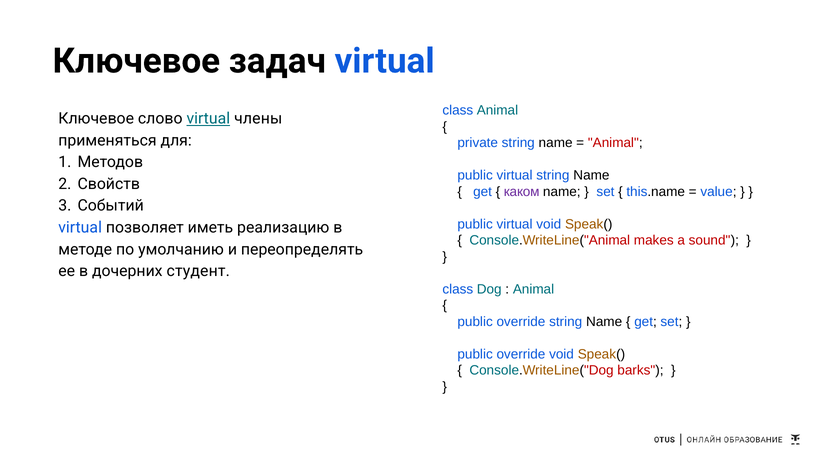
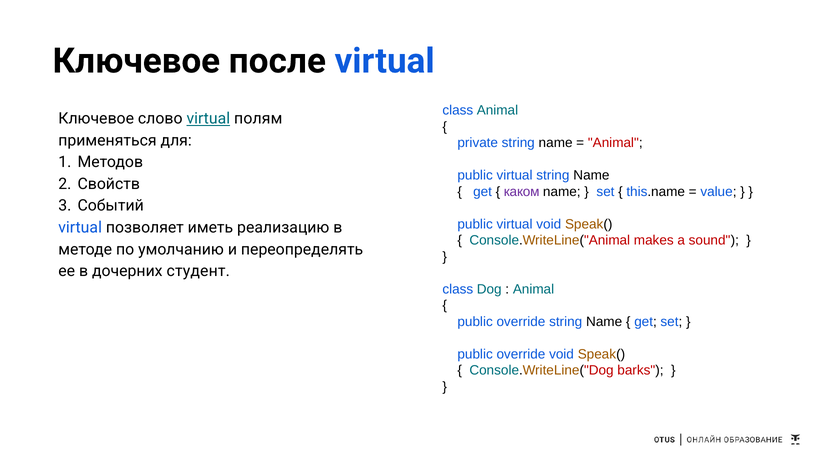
задач: задач -> после
члены: члены -> полям
